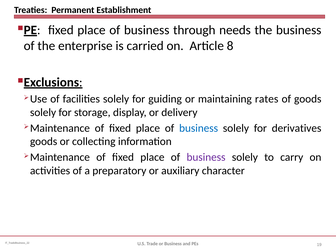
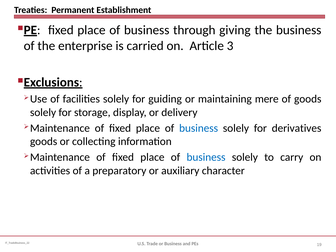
needs: needs -> giving
8: 8 -> 3
rates: rates -> mere
business at (206, 157) colour: purple -> blue
